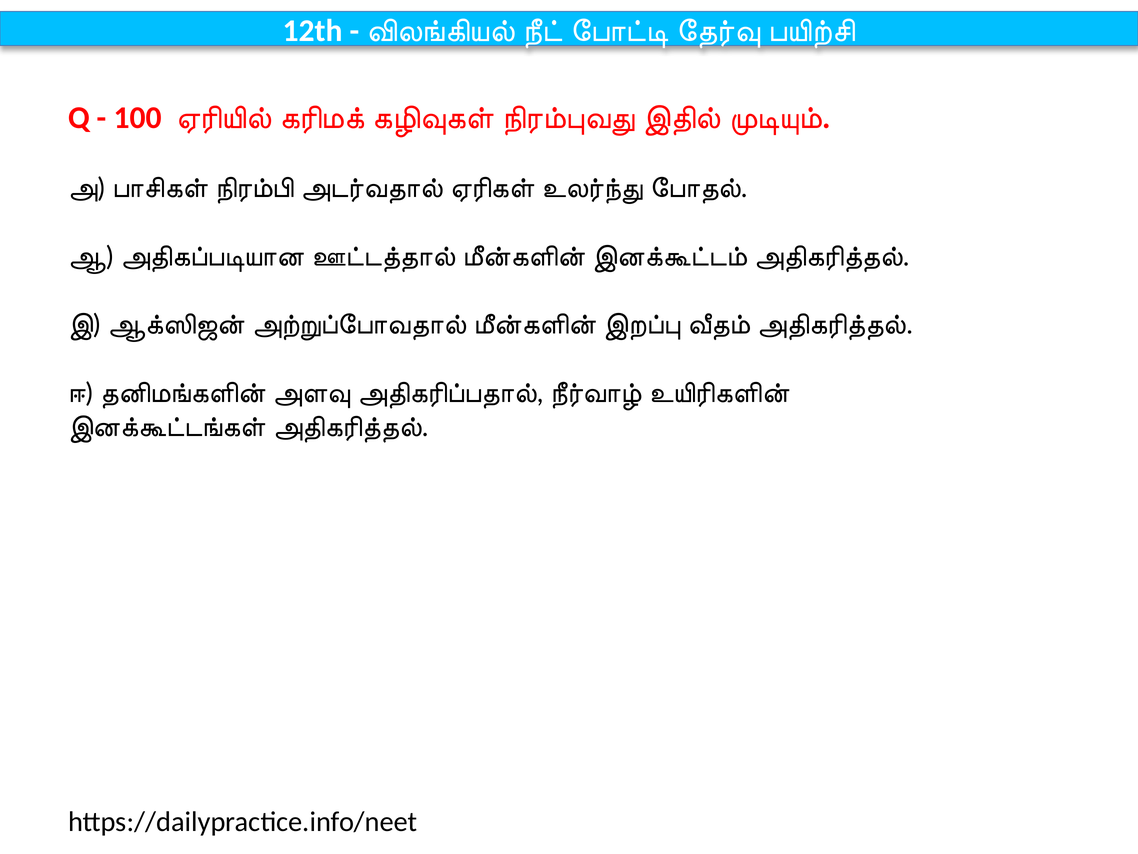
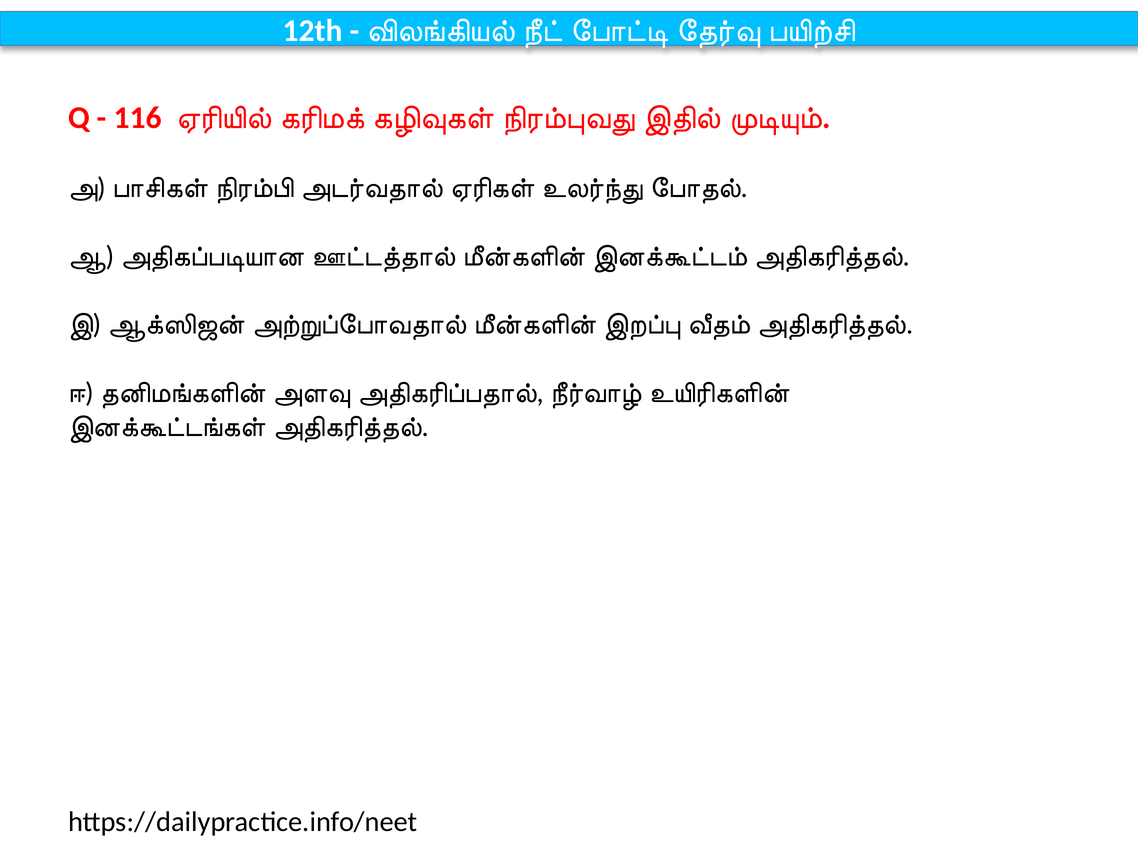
100: 100 -> 116
